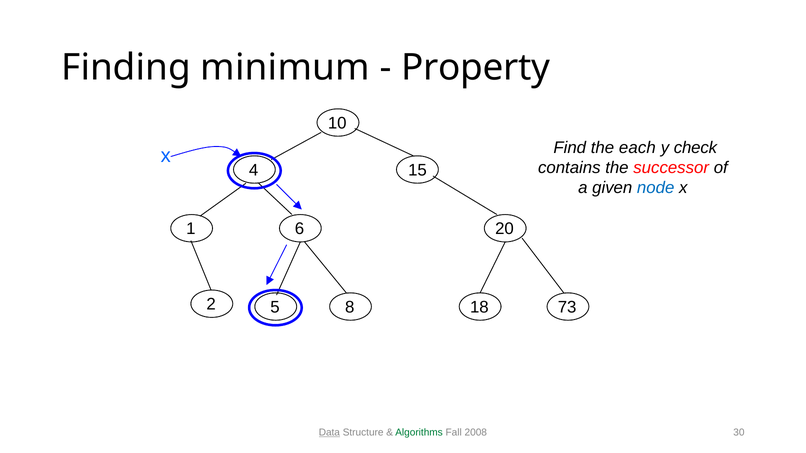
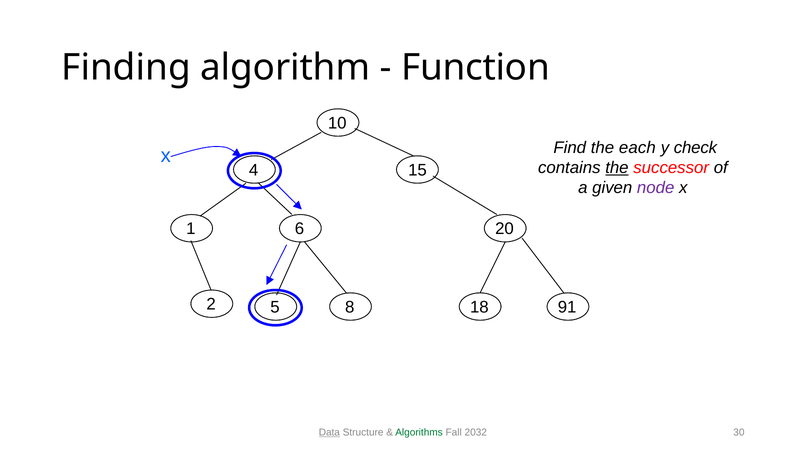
minimum: minimum -> algorithm
Property: Property -> Function
the at (617, 168) underline: none -> present
node colour: blue -> purple
73: 73 -> 91
2008: 2008 -> 2032
